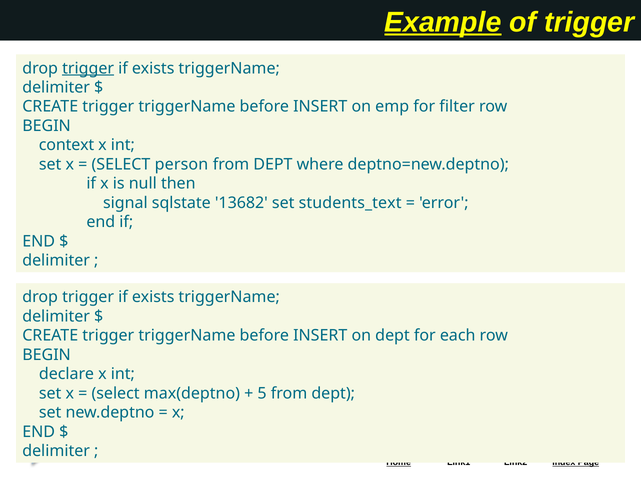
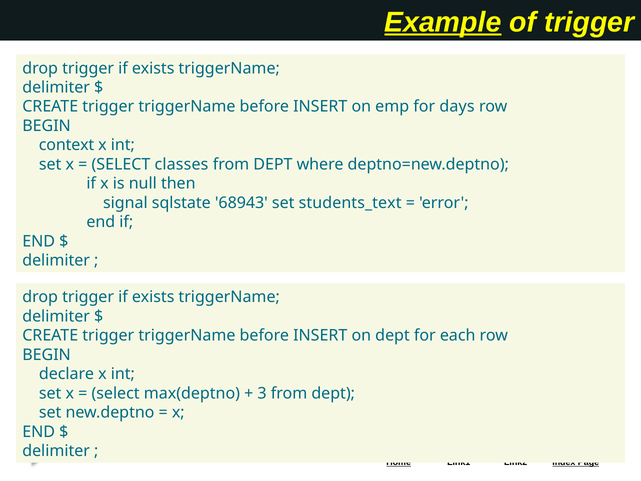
trigger at (88, 68) underline: present -> none
filter: filter -> days
person: person -> classes
13682: 13682 -> 68943
5: 5 -> 3
